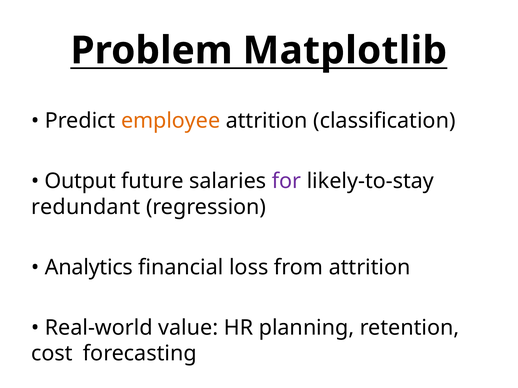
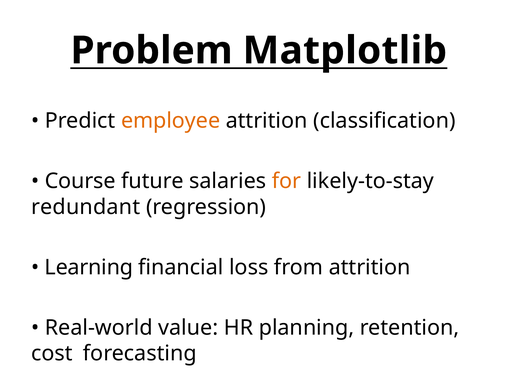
Output: Output -> Course
for colour: purple -> orange
Analytics: Analytics -> Learning
